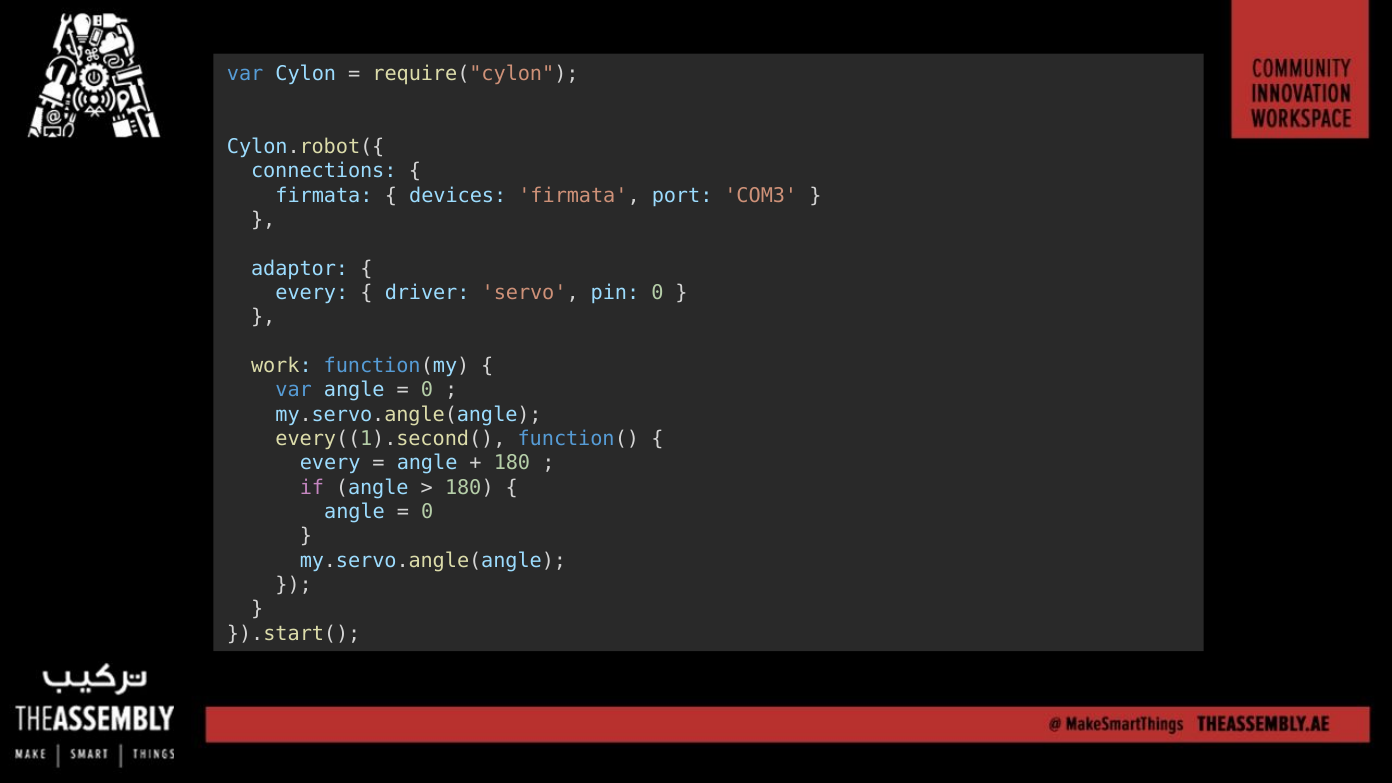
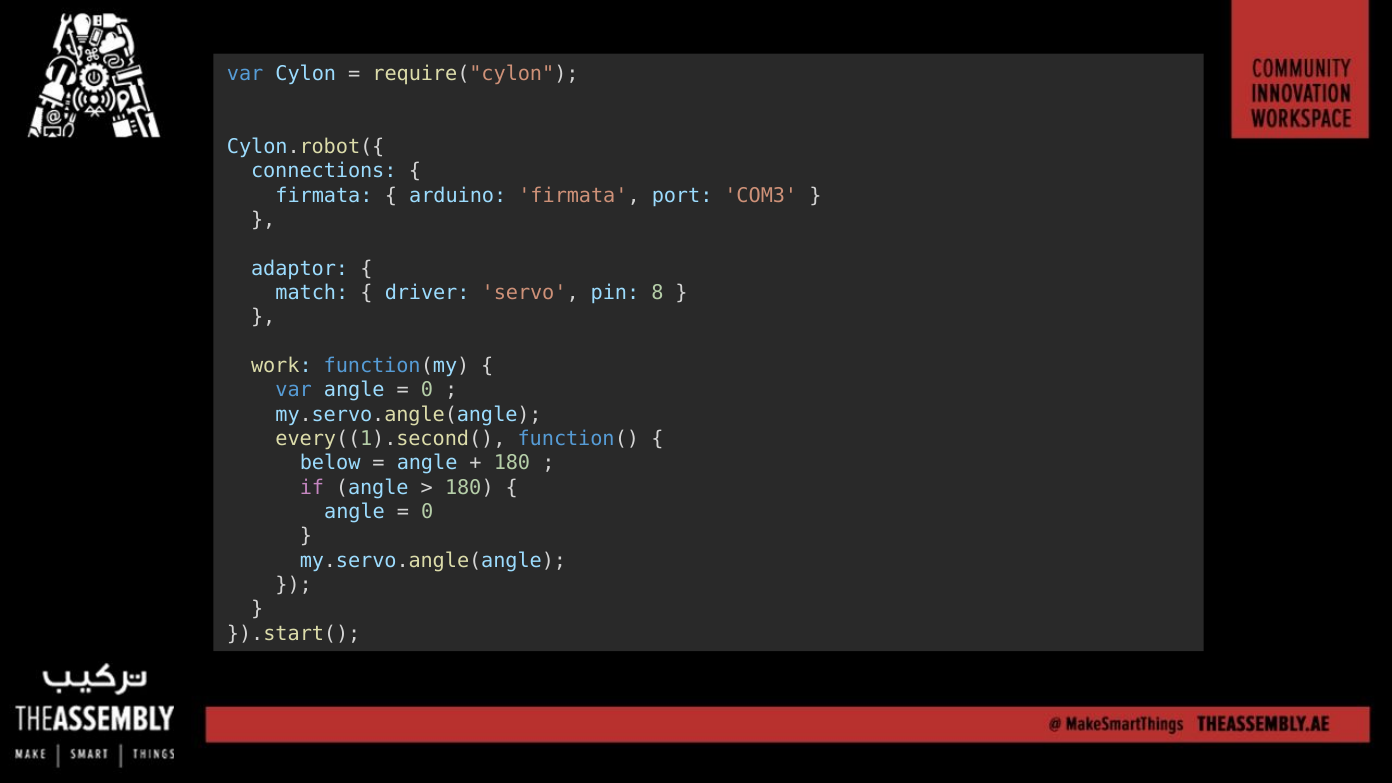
devices: devices -> arduino
every at (312, 293): every -> match
pin 0: 0 -> 8
every at (330, 463): every -> below
